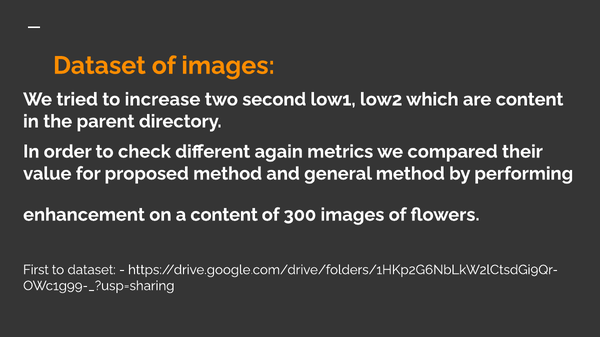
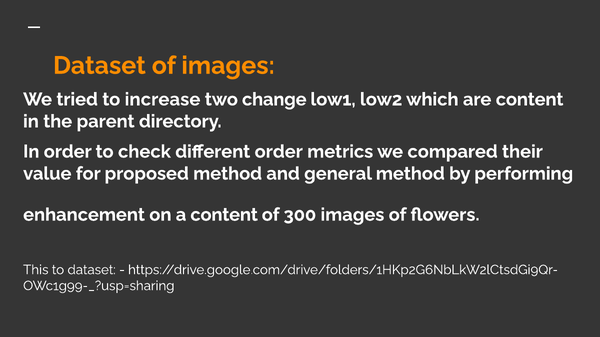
second: second -> change
different again: again -> order
First: First -> This
